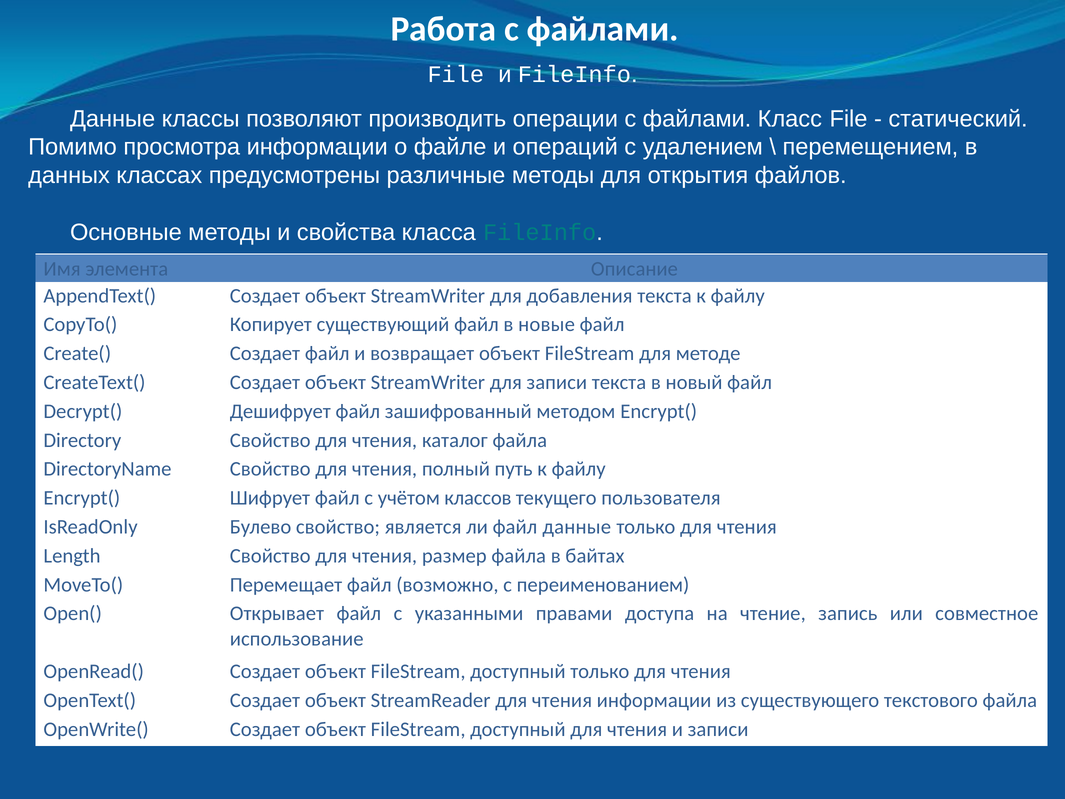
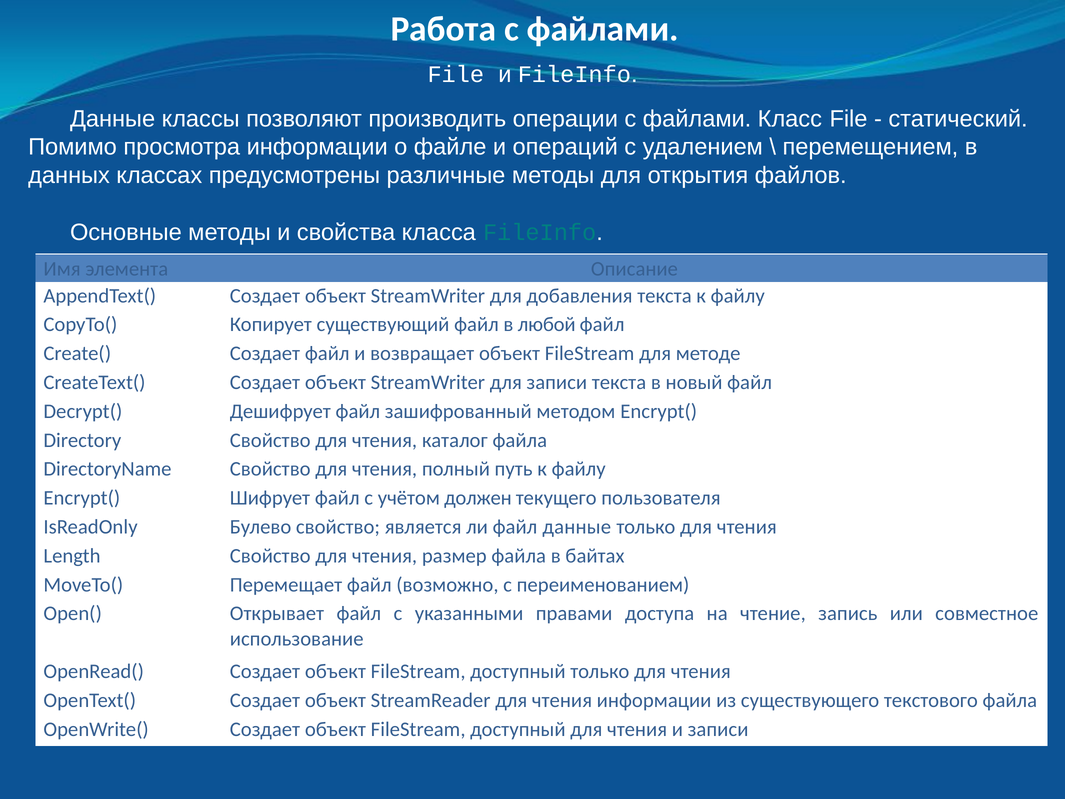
новые: новые -> любой
классов: классов -> должен
